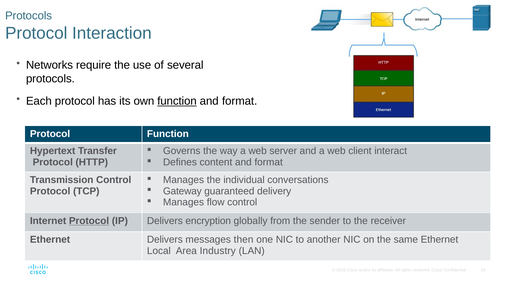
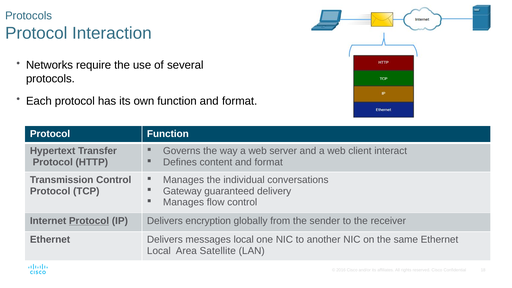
function at (177, 101) underline: present -> none
messages then: then -> local
Industry: Industry -> Satellite
